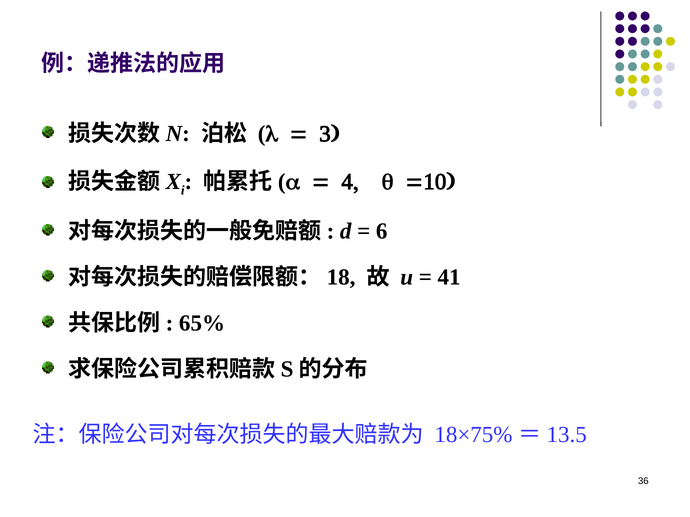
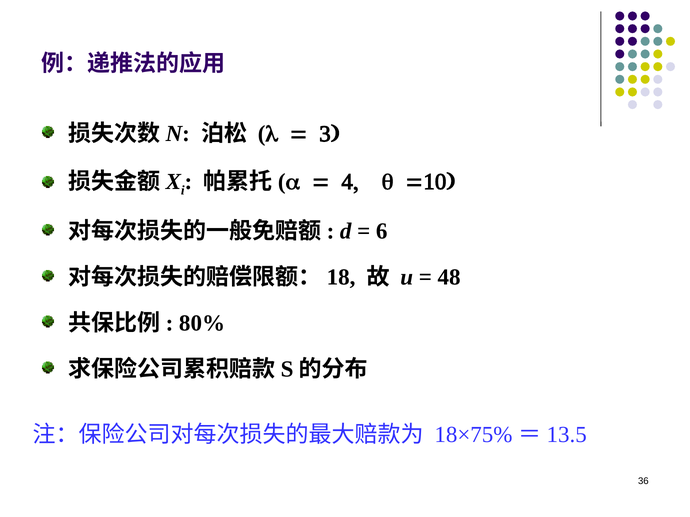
41: 41 -> 48
65%: 65% -> 80%
